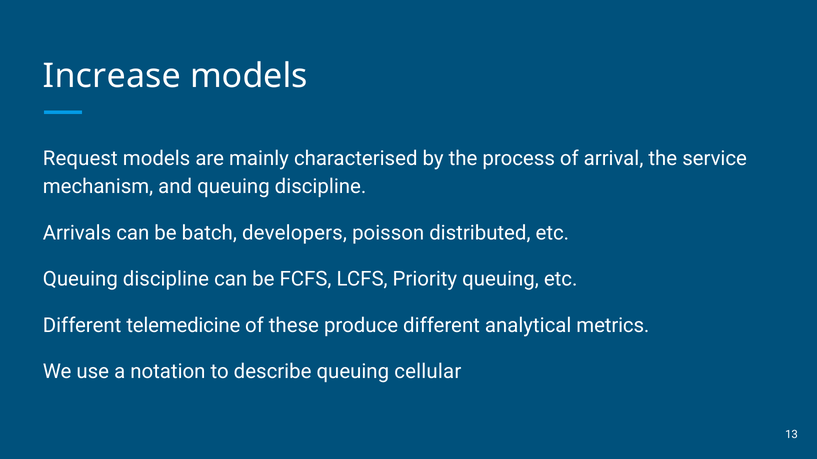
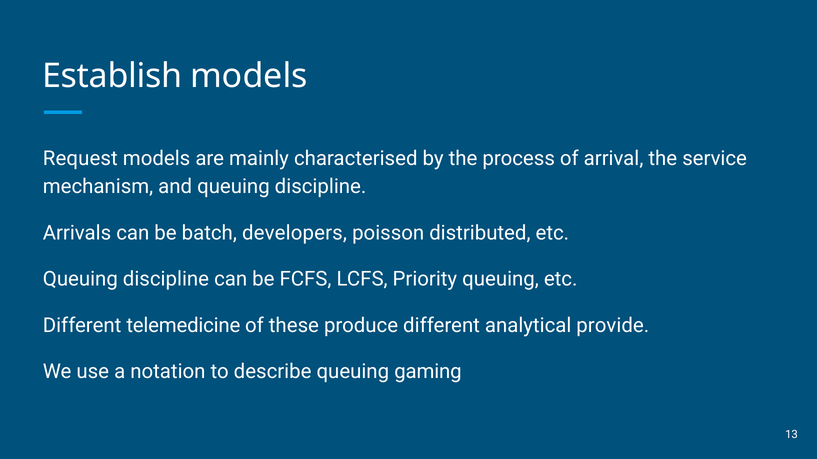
Increase: Increase -> Establish
metrics: metrics -> provide
cellular: cellular -> gaming
